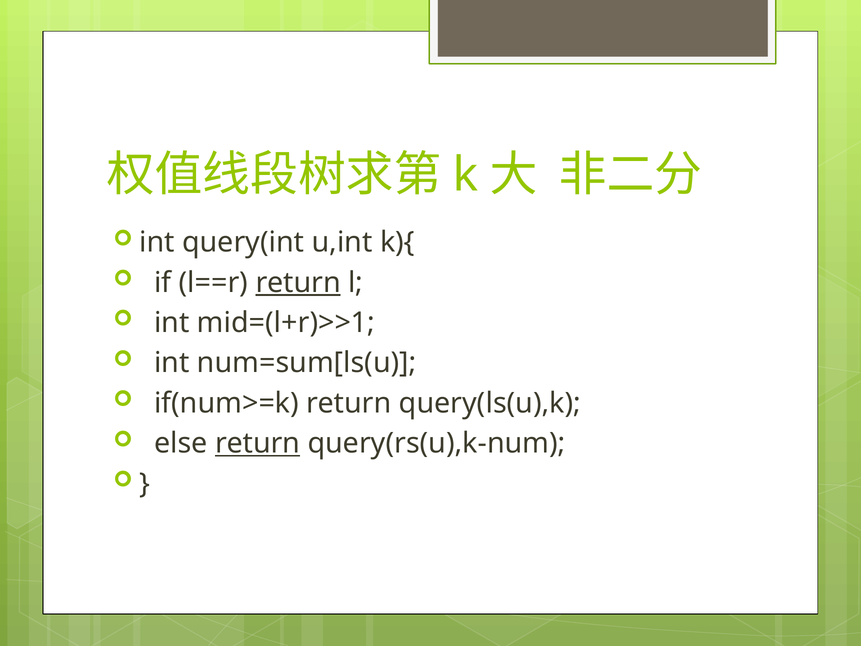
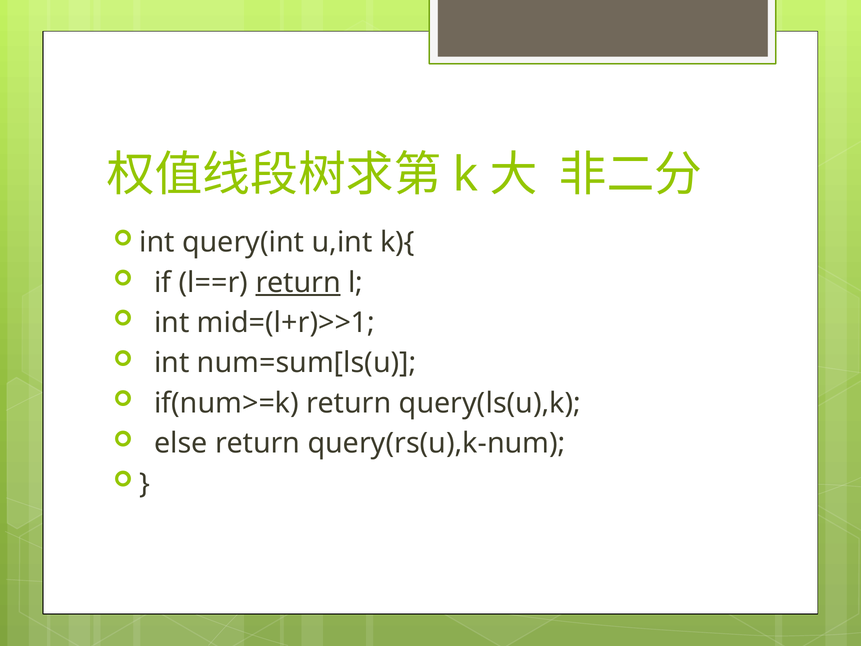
return at (258, 443) underline: present -> none
